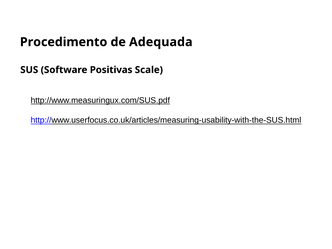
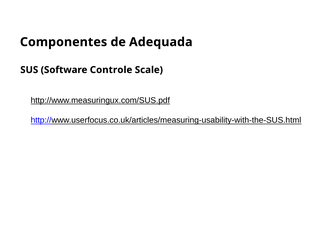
Procedimento: Procedimento -> Componentes
Positivas: Positivas -> Controle
